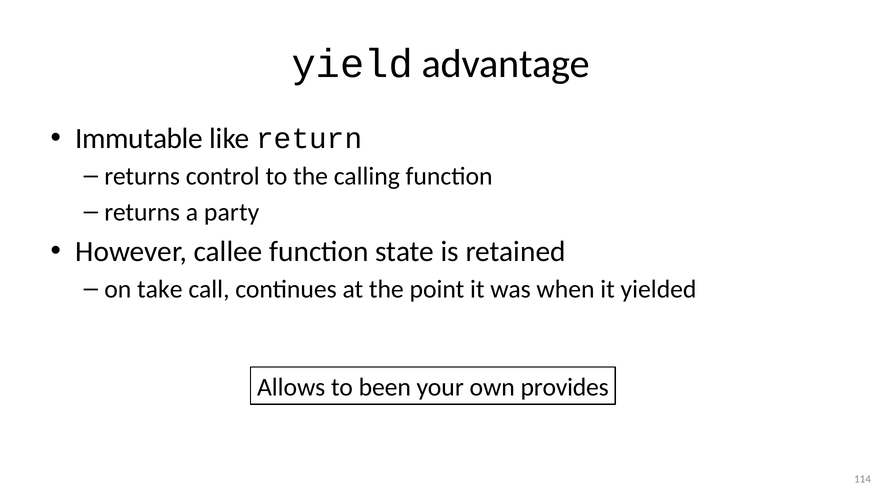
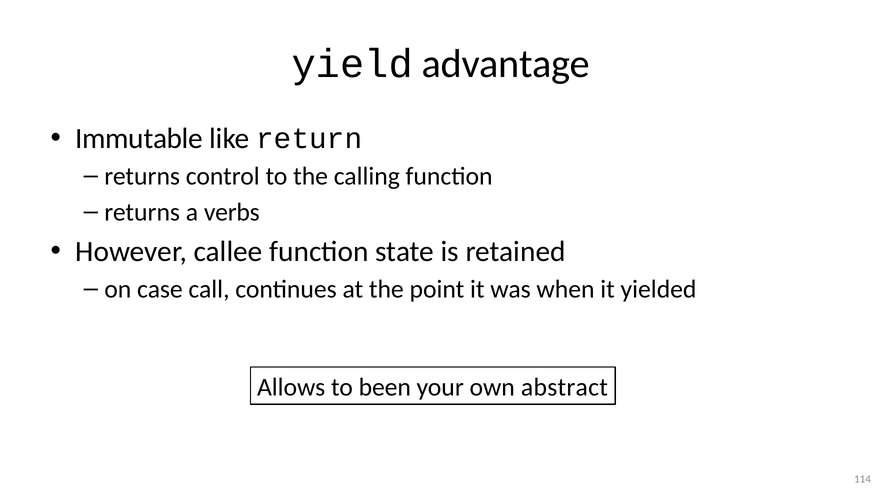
party: party -> verbs
take: take -> case
provides: provides -> abstract
